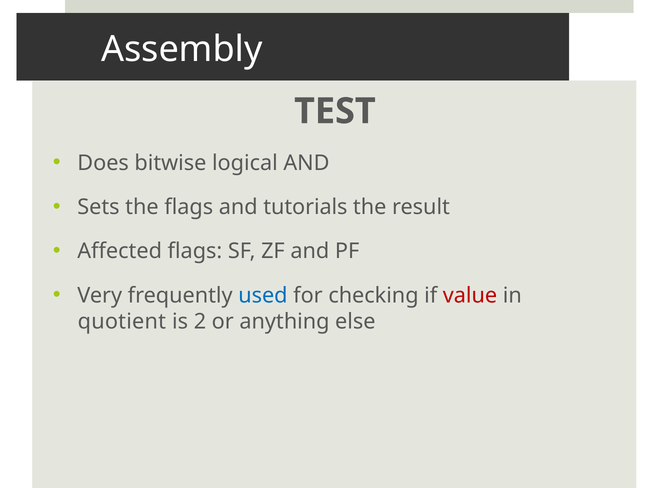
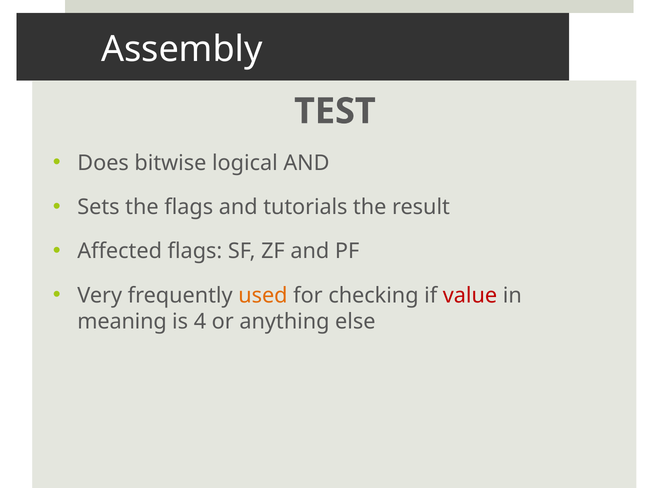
used colour: blue -> orange
quotient: quotient -> meaning
2: 2 -> 4
